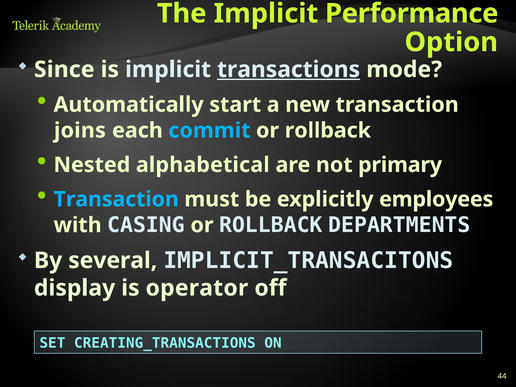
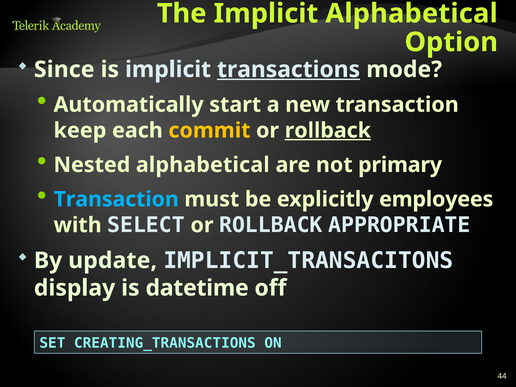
Implicit Performance: Performance -> Alphabetical
joins: joins -> keep
commit colour: light blue -> yellow
rollback at (328, 130) underline: none -> present
CASING: CASING -> SELECT
DEPARTMENTS: DEPARTMENTS -> APPROPRIATE
several: several -> update
operator: operator -> datetime
